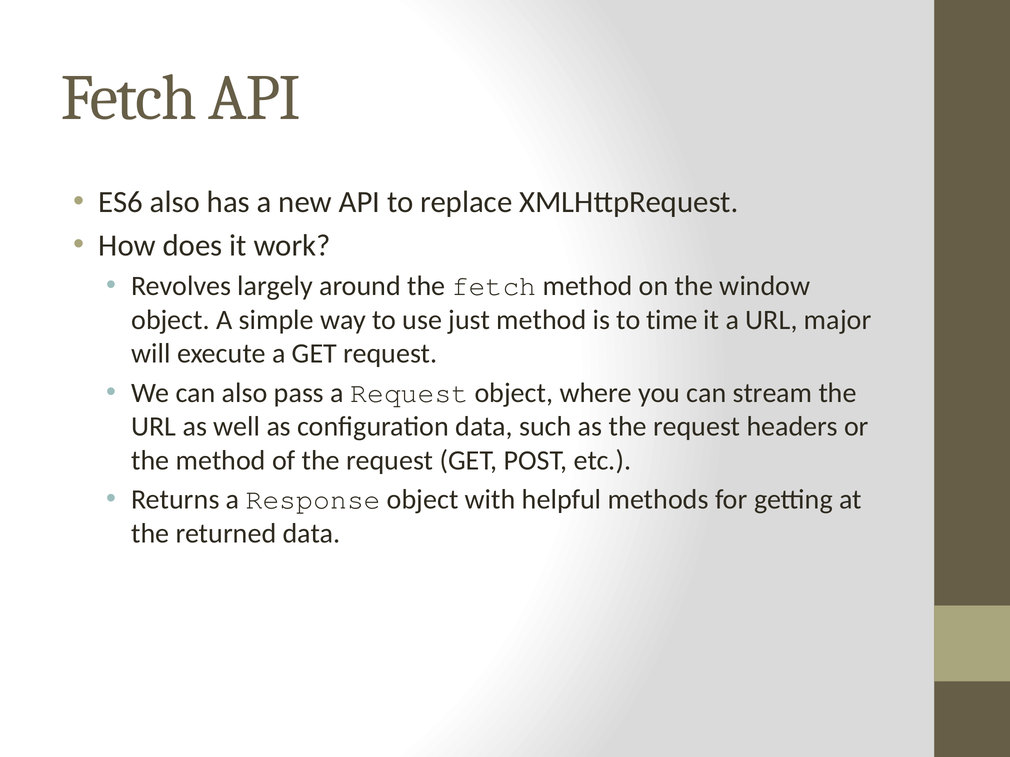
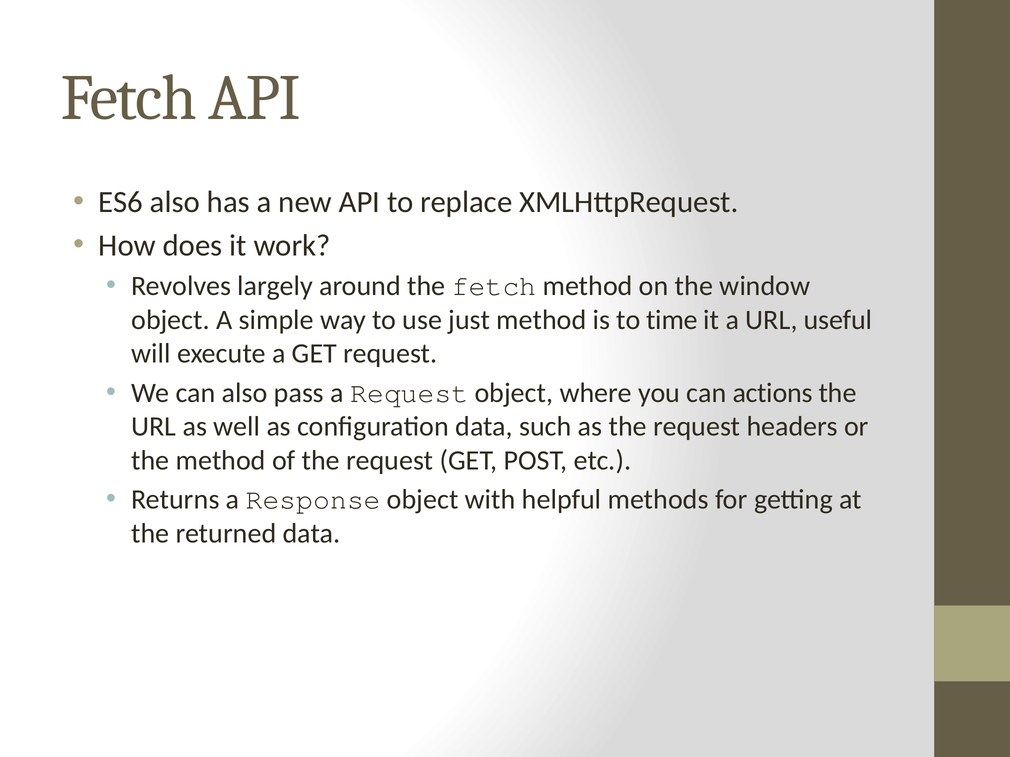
major: major -> useful
stream: stream -> actions
